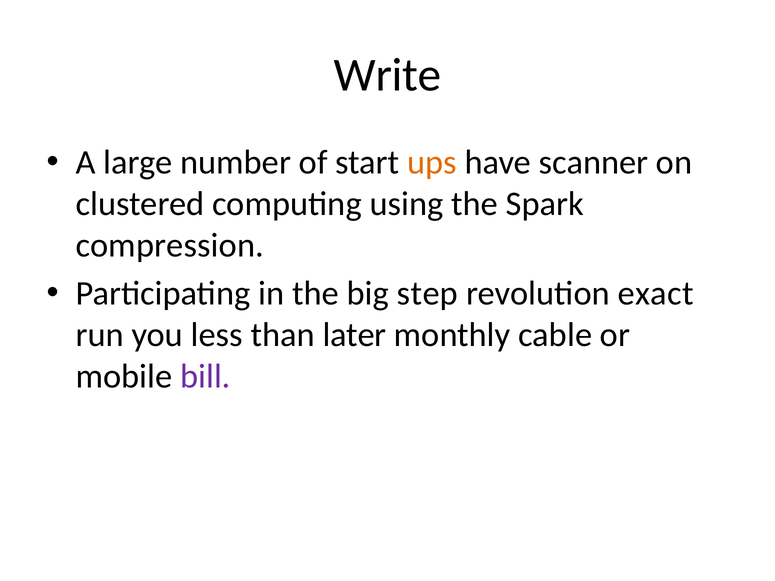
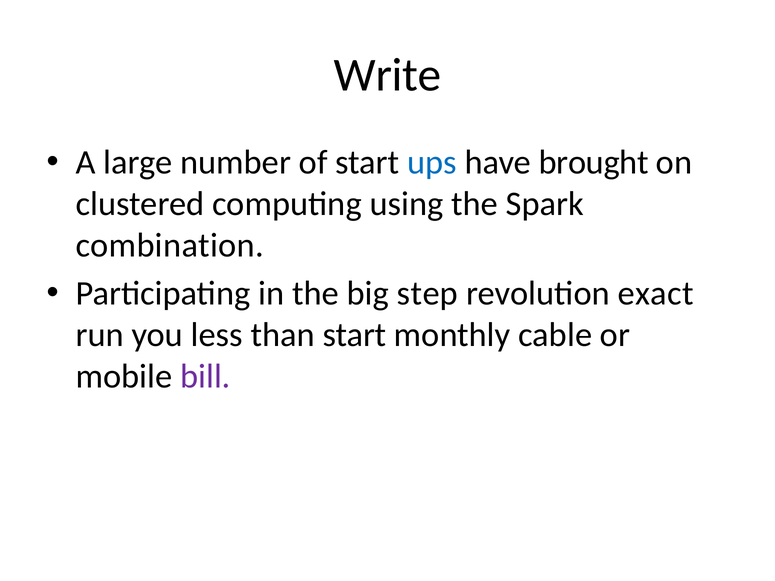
ups colour: orange -> blue
scanner: scanner -> brought
compression: compression -> combination
than later: later -> start
